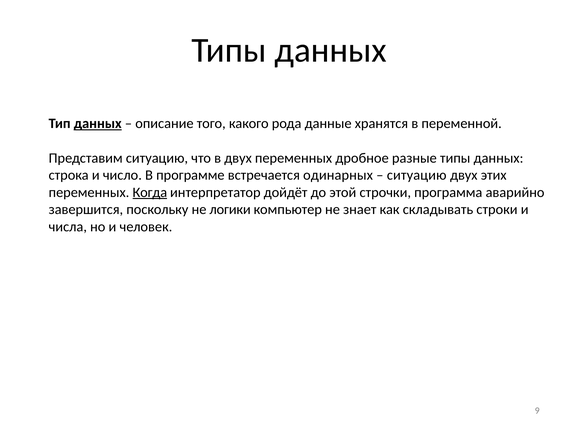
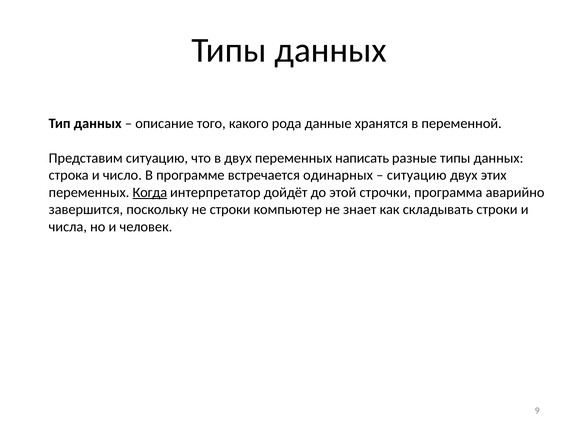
данных at (98, 124) underline: present -> none
дробное: дробное -> написать
не логики: логики -> строки
